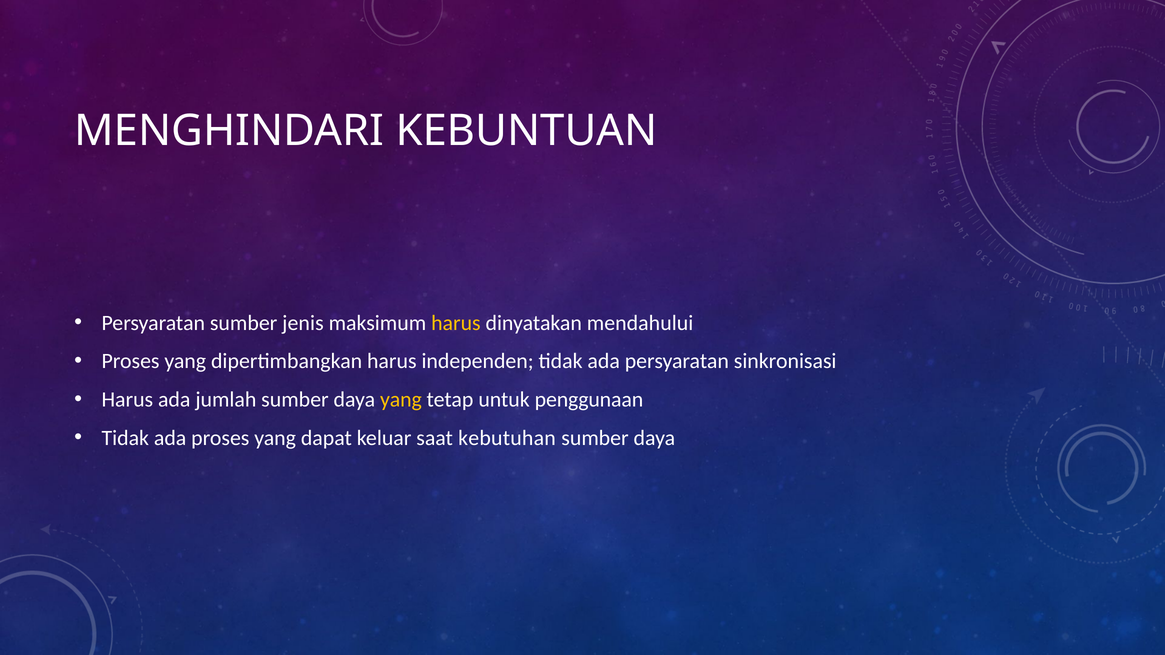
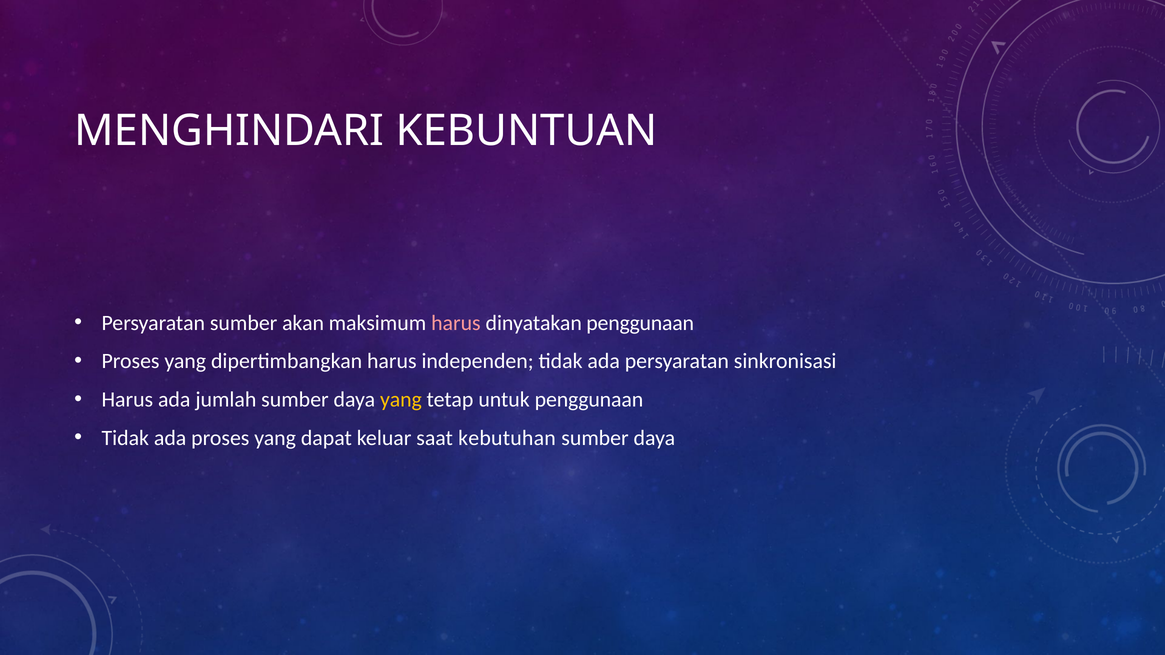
jenis: jenis -> akan
harus at (456, 323) colour: yellow -> pink
dinyatakan mendahului: mendahului -> penggunaan
